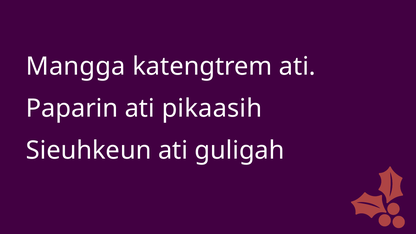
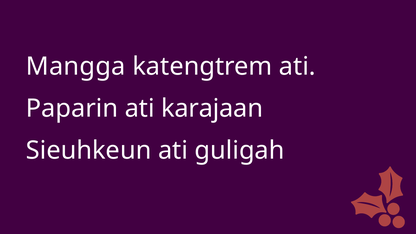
pikaasih: pikaasih -> karajaan
